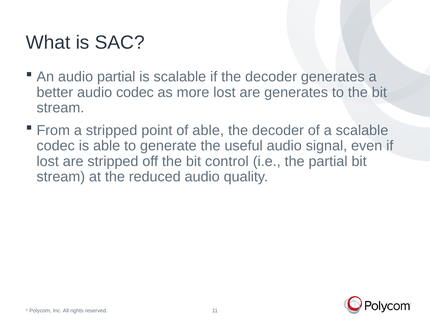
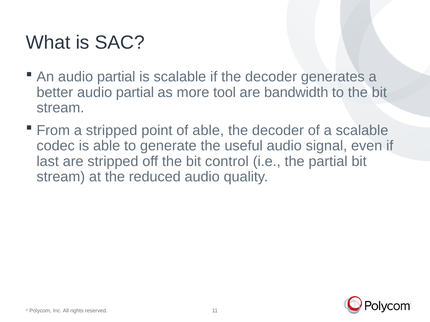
better audio codec: codec -> partial
more lost: lost -> tool
are generates: generates -> bandwidth
lost at (48, 162): lost -> last
